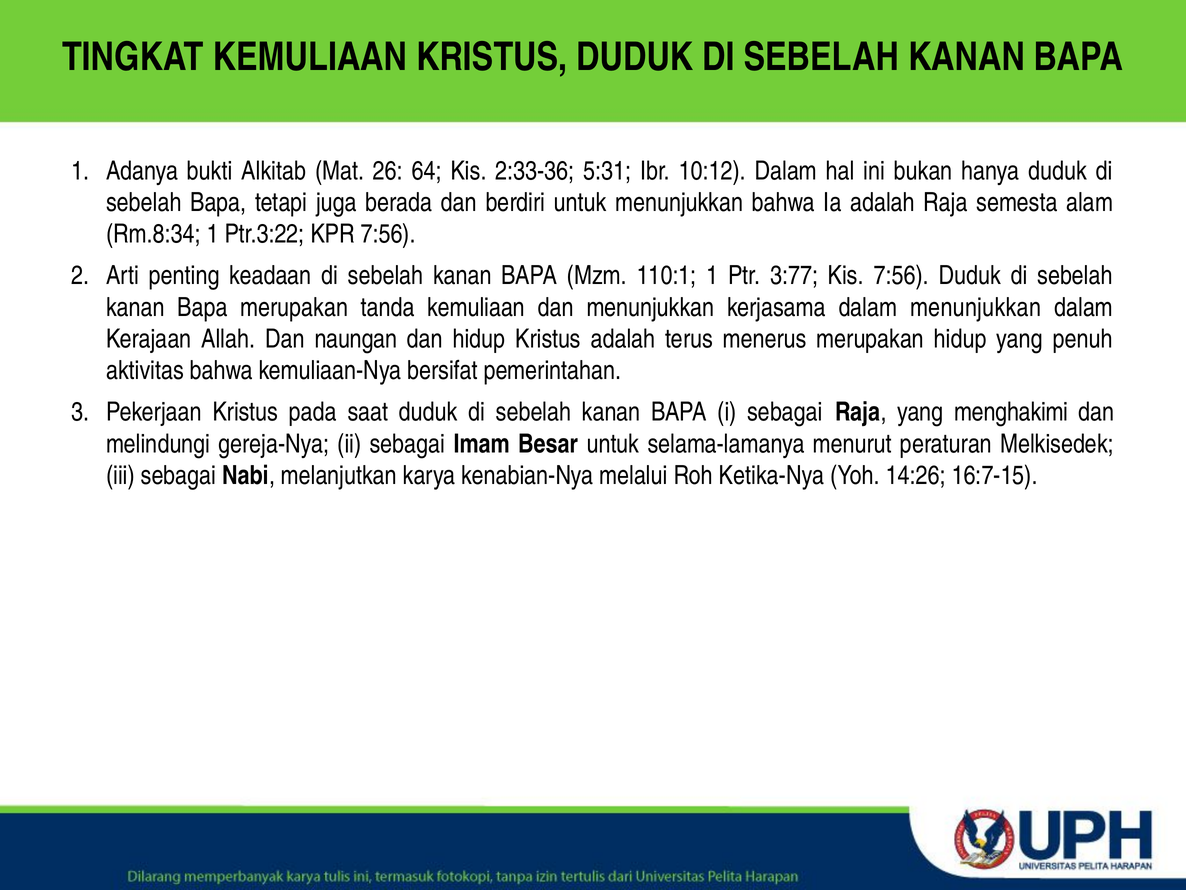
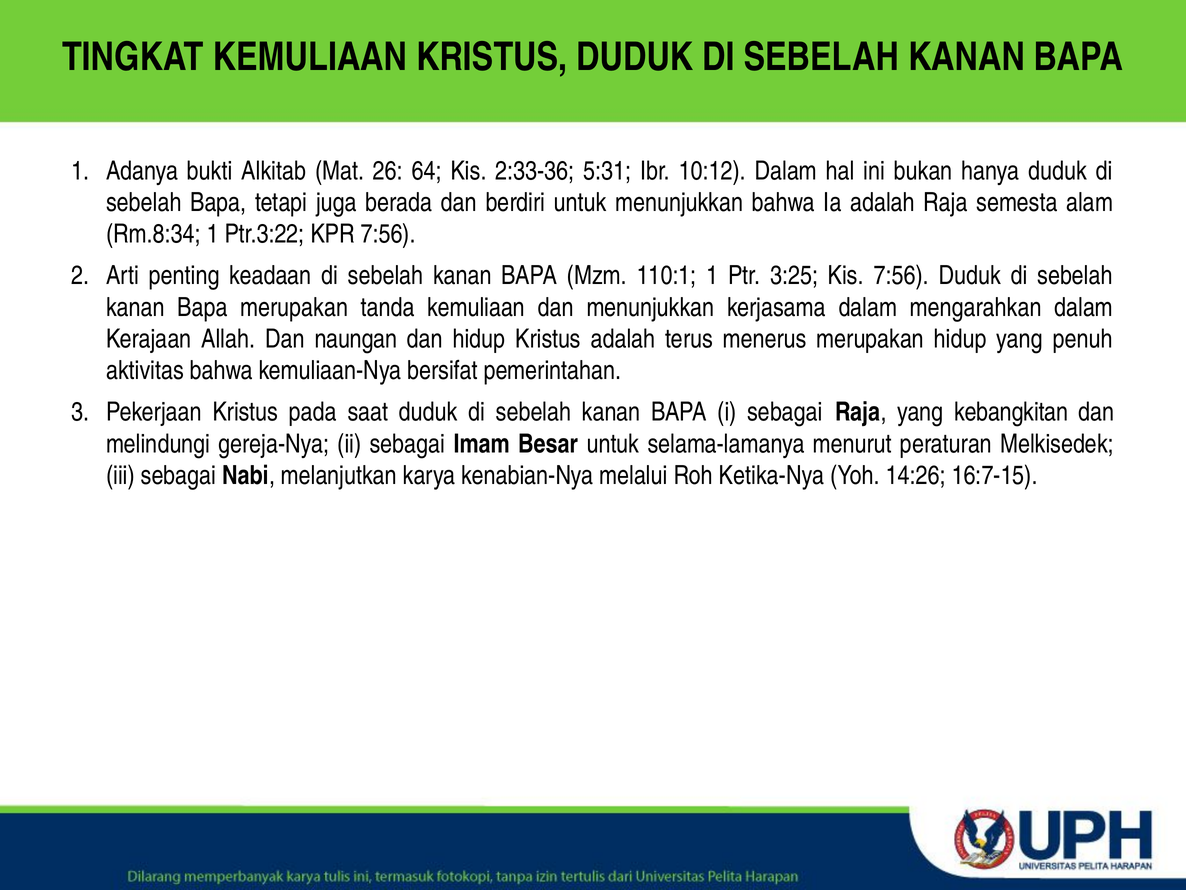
3:77: 3:77 -> 3:25
dalam menunjukkan: menunjukkan -> mengarahkan
menghakimi: menghakimi -> kebangkitan
